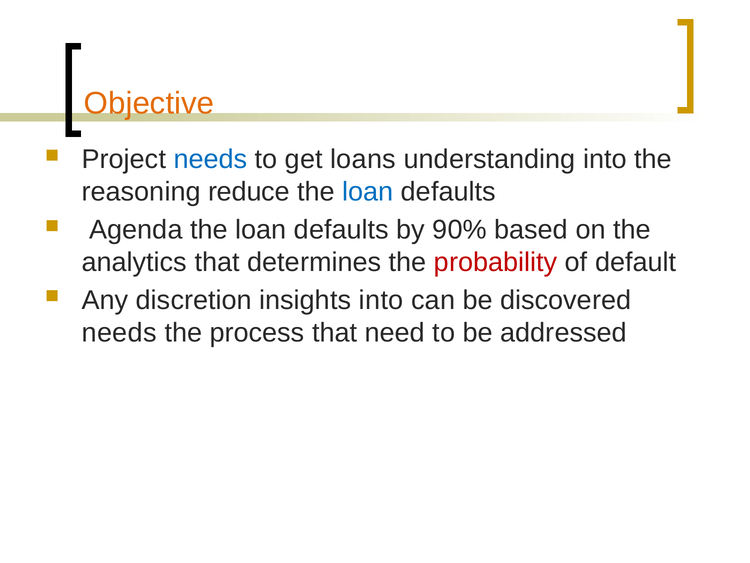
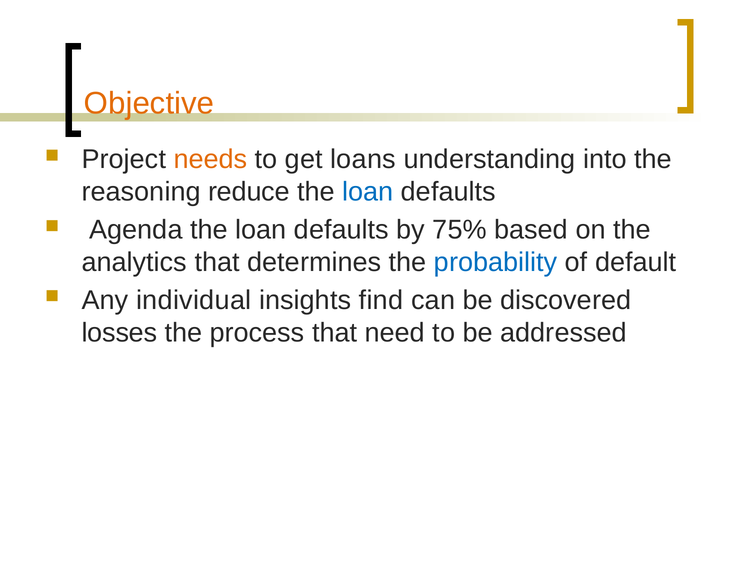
needs at (210, 159) colour: blue -> orange
90%: 90% -> 75%
probability colour: red -> blue
discretion: discretion -> individual
insights into: into -> find
needs at (119, 333): needs -> losses
